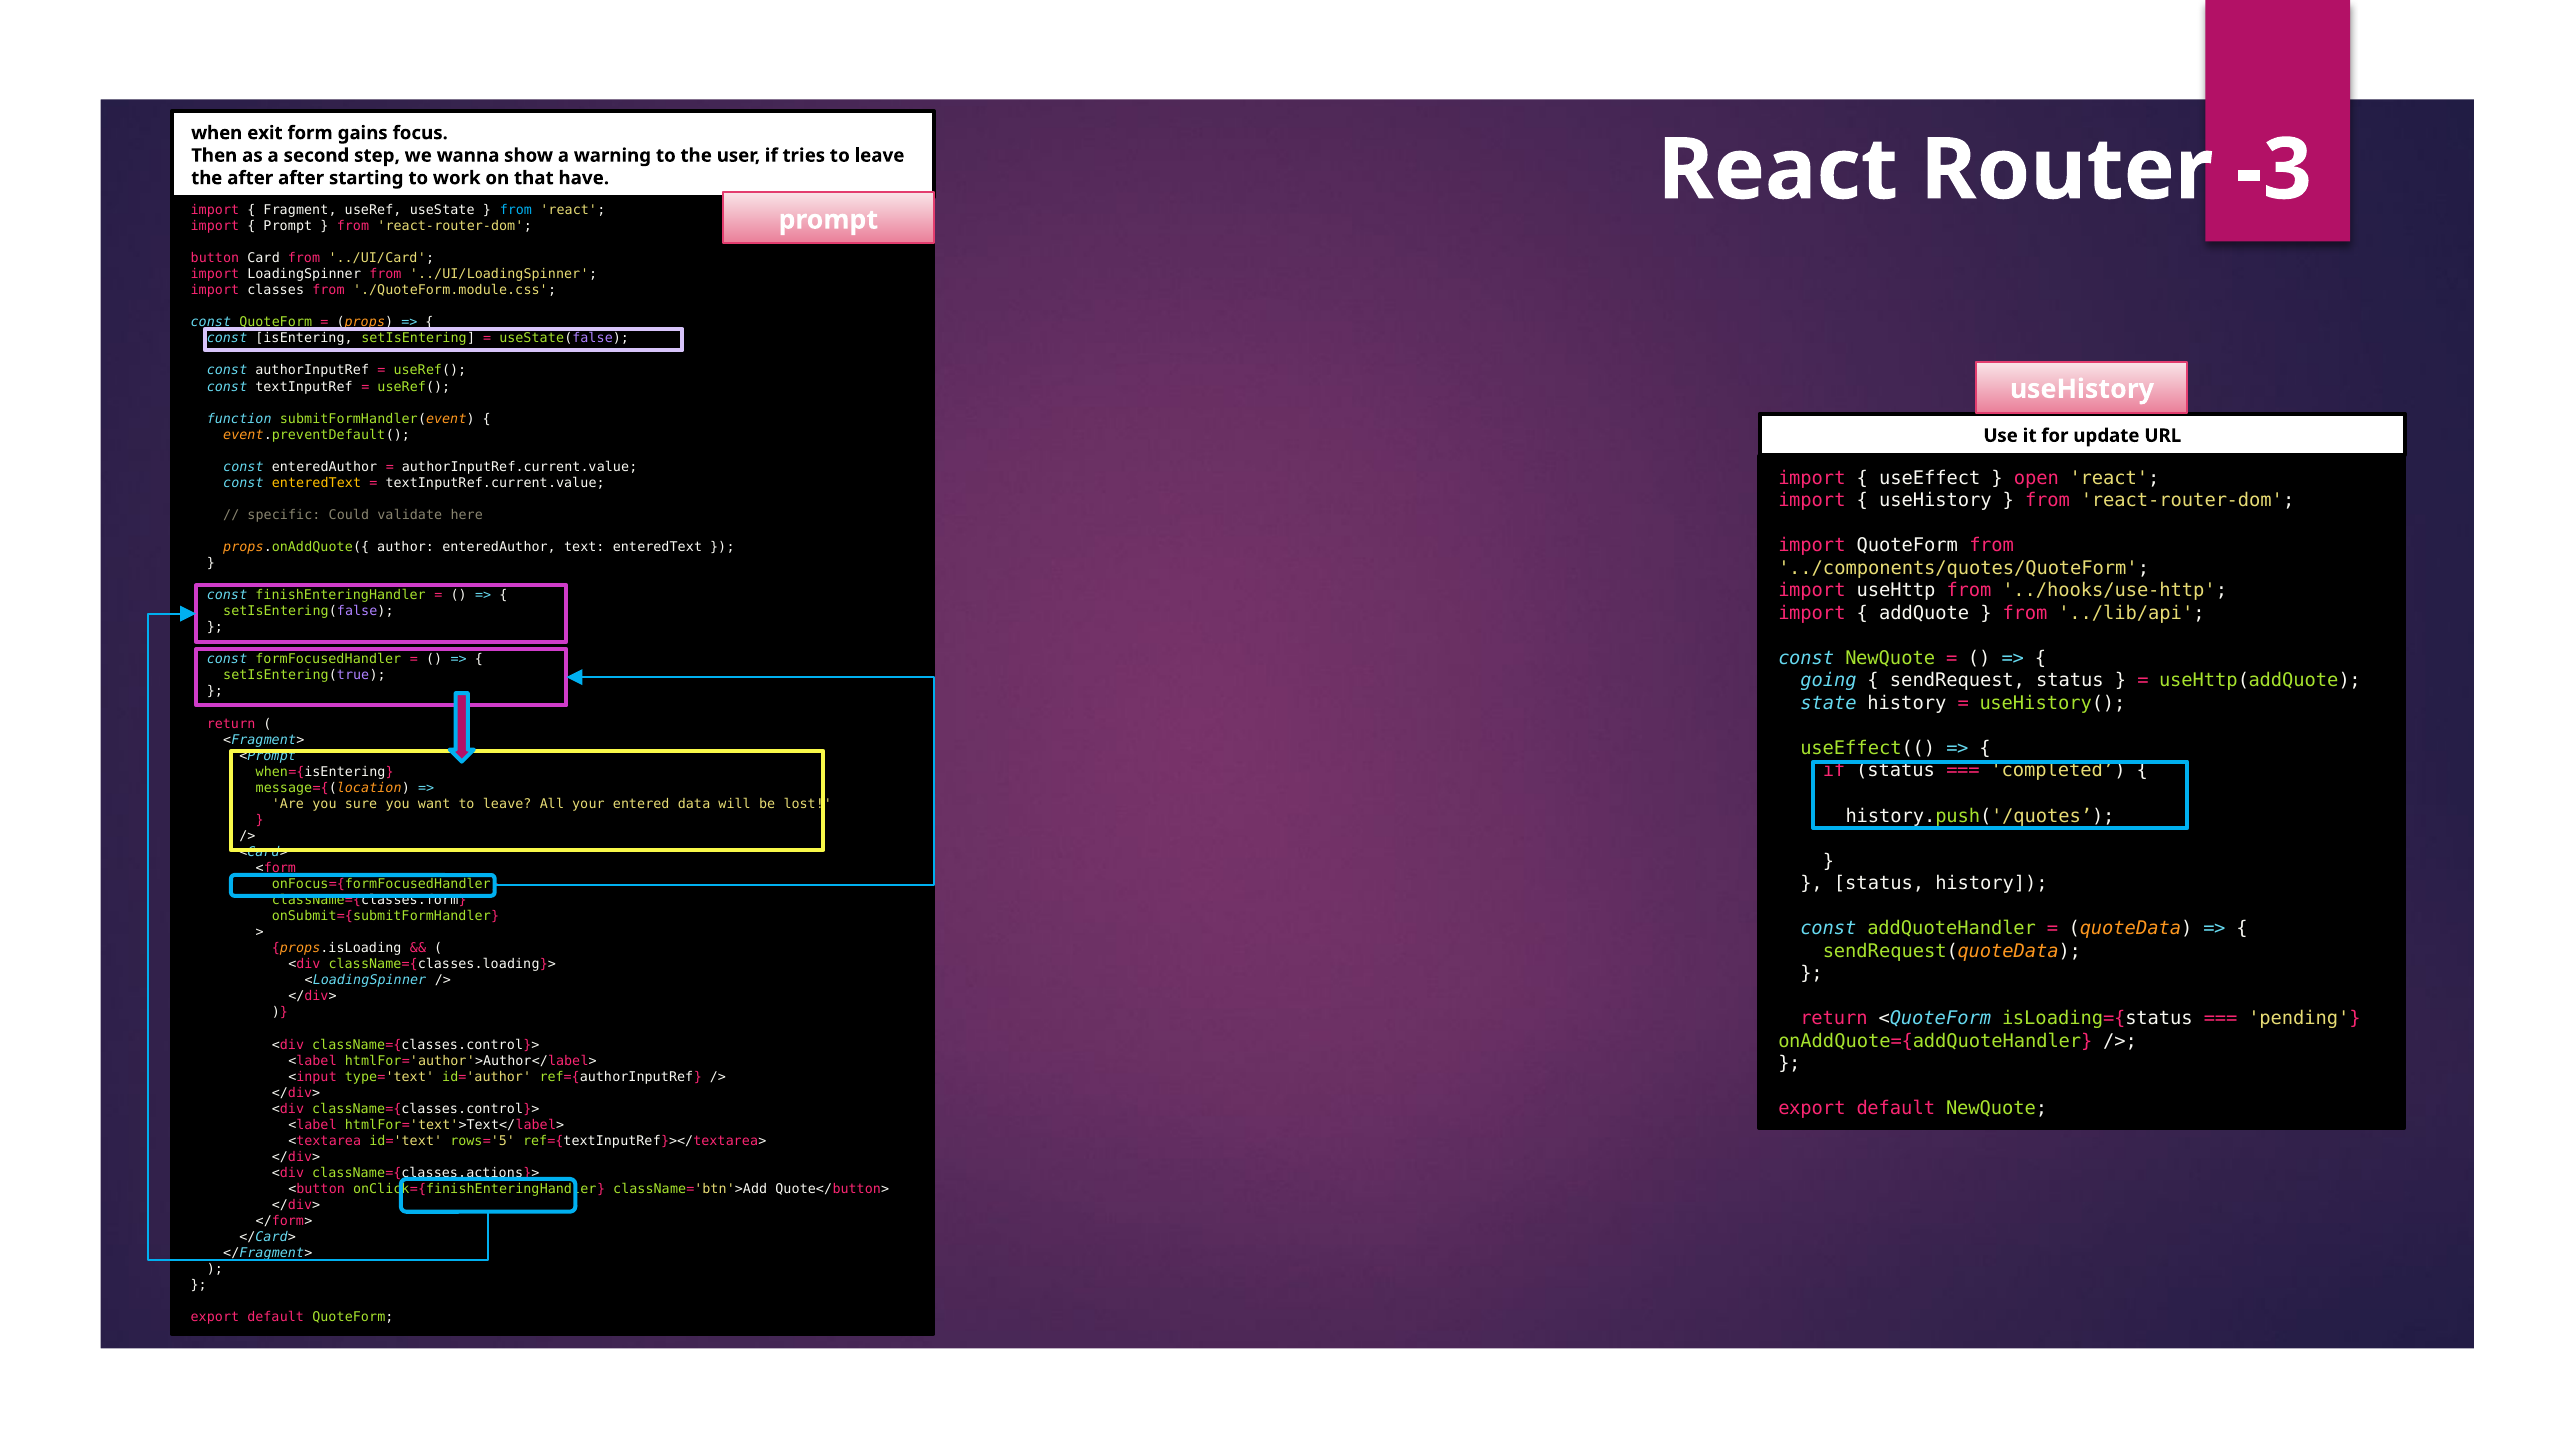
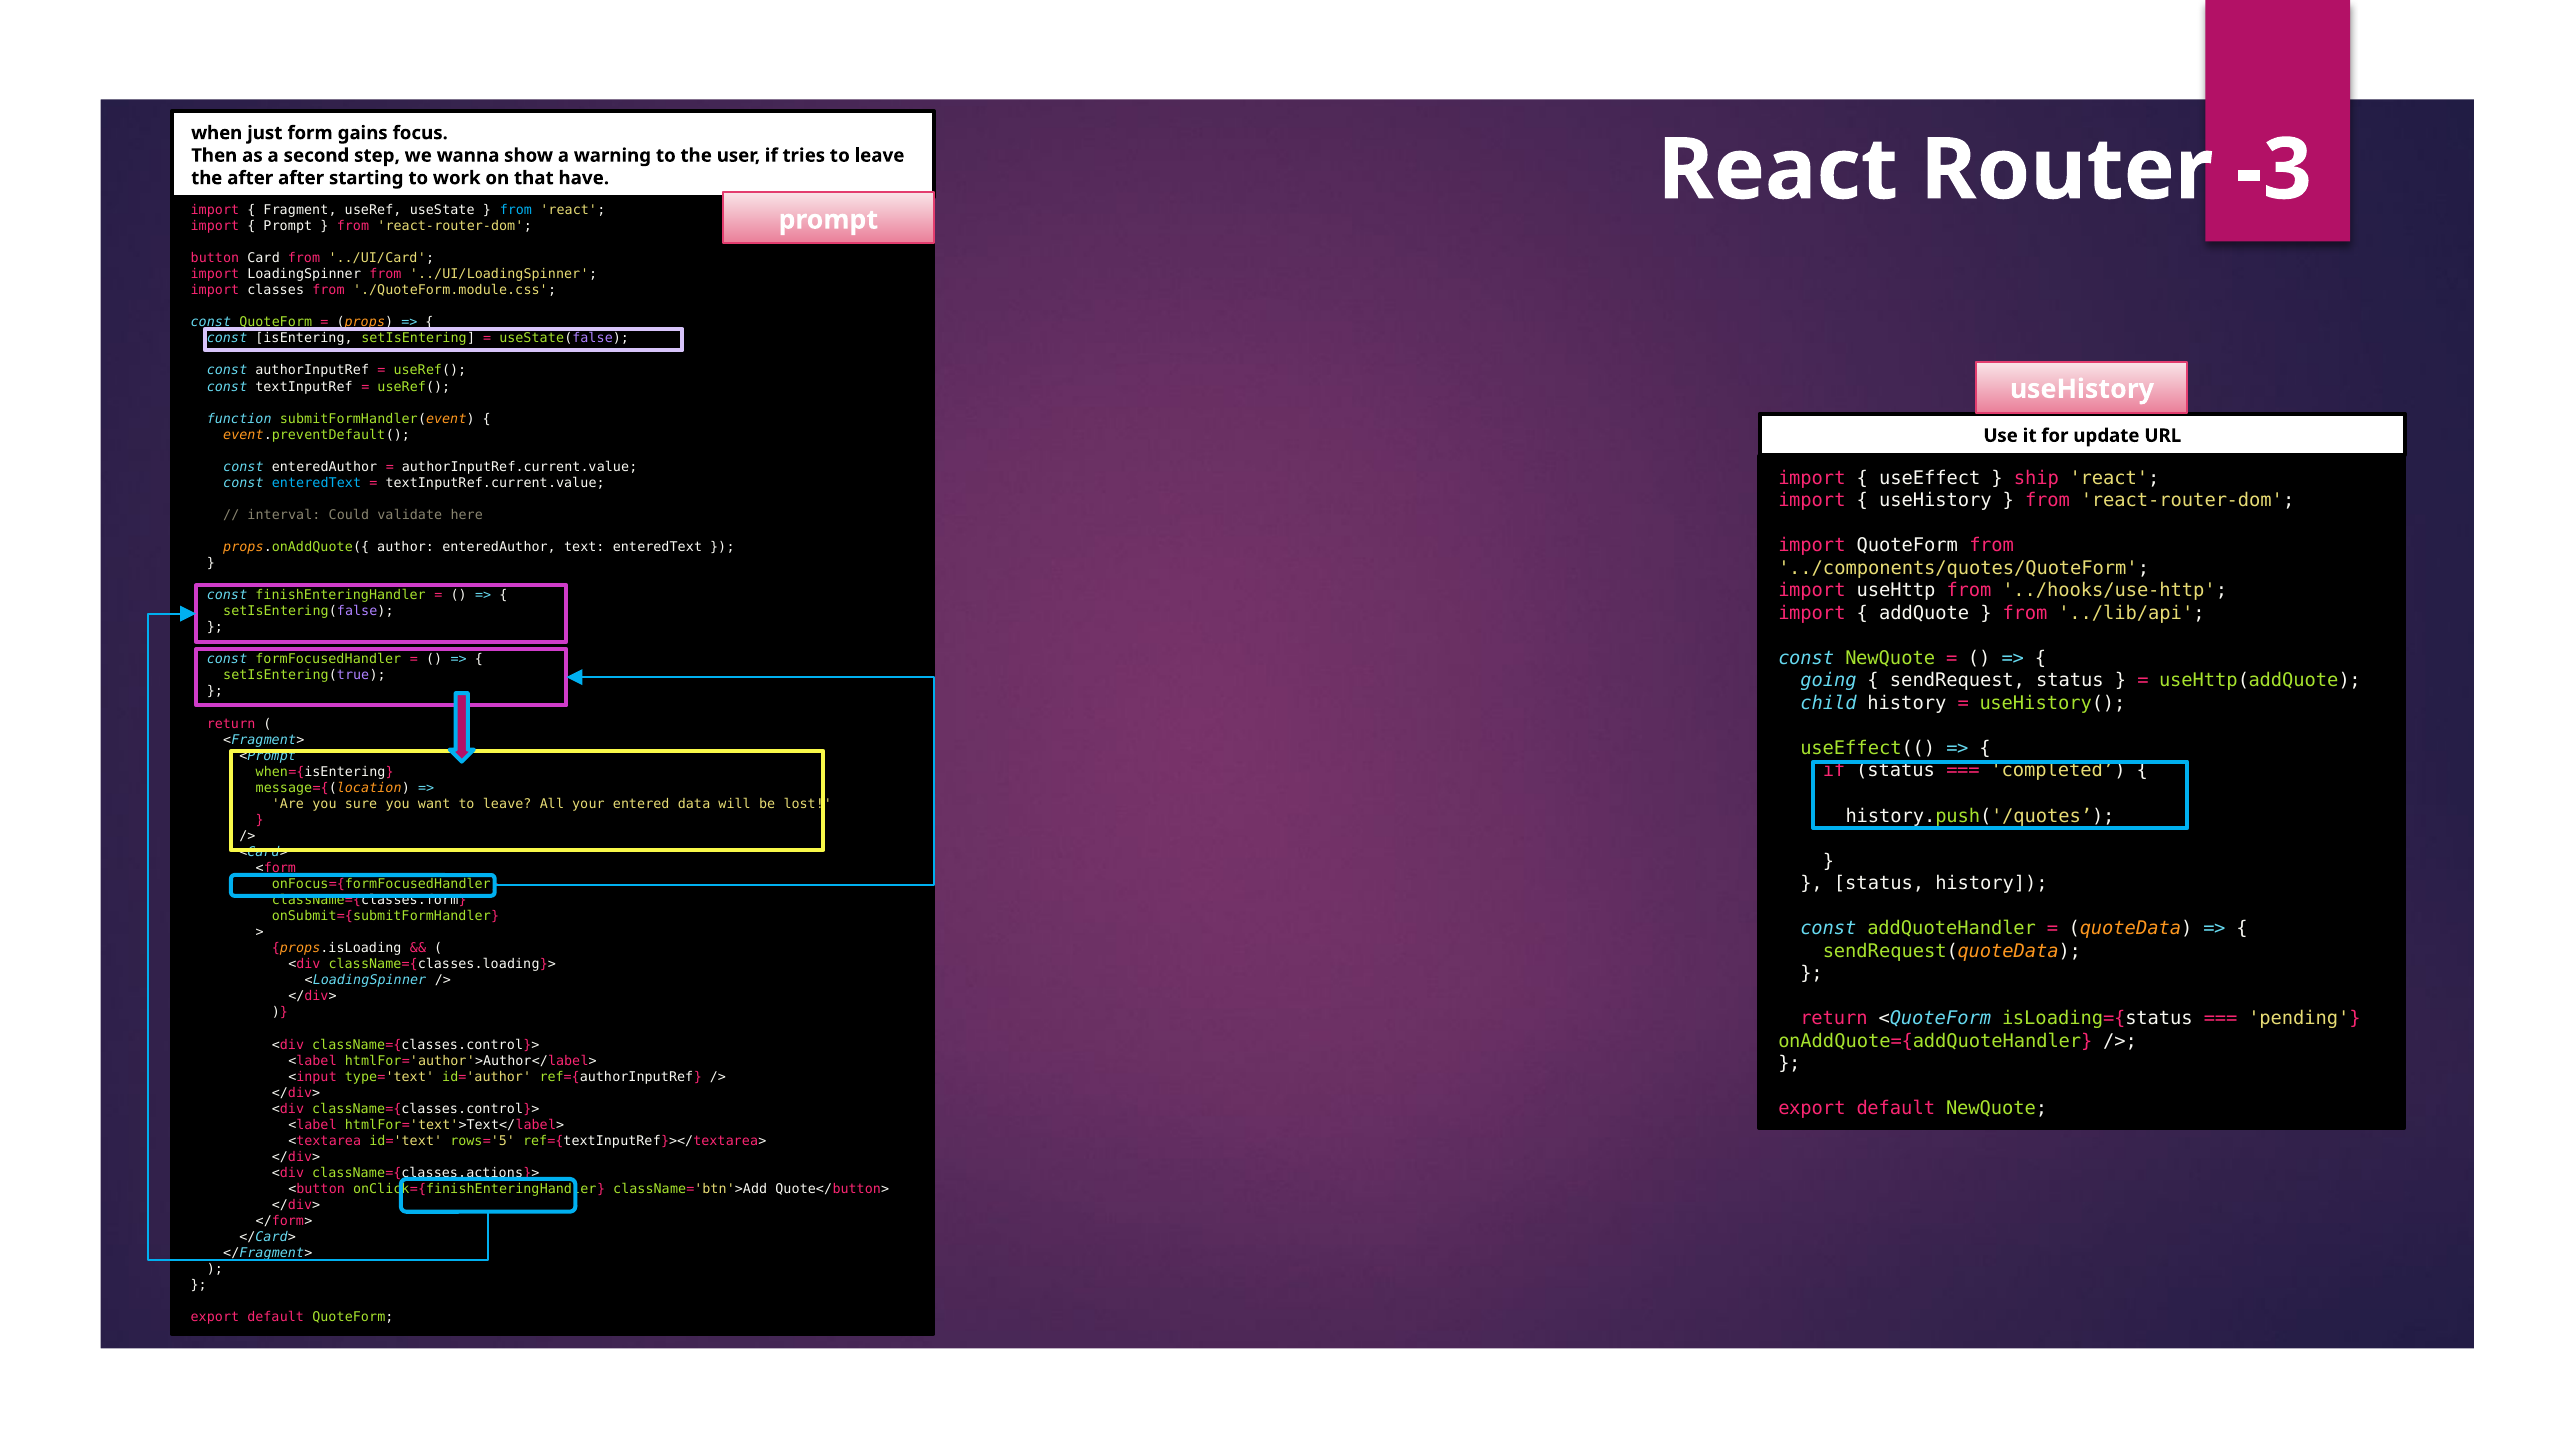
exit: exit -> just
open: open -> ship
enteredText at (316, 483) colour: yellow -> light blue
specific: specific -> interval
state: state -> child
